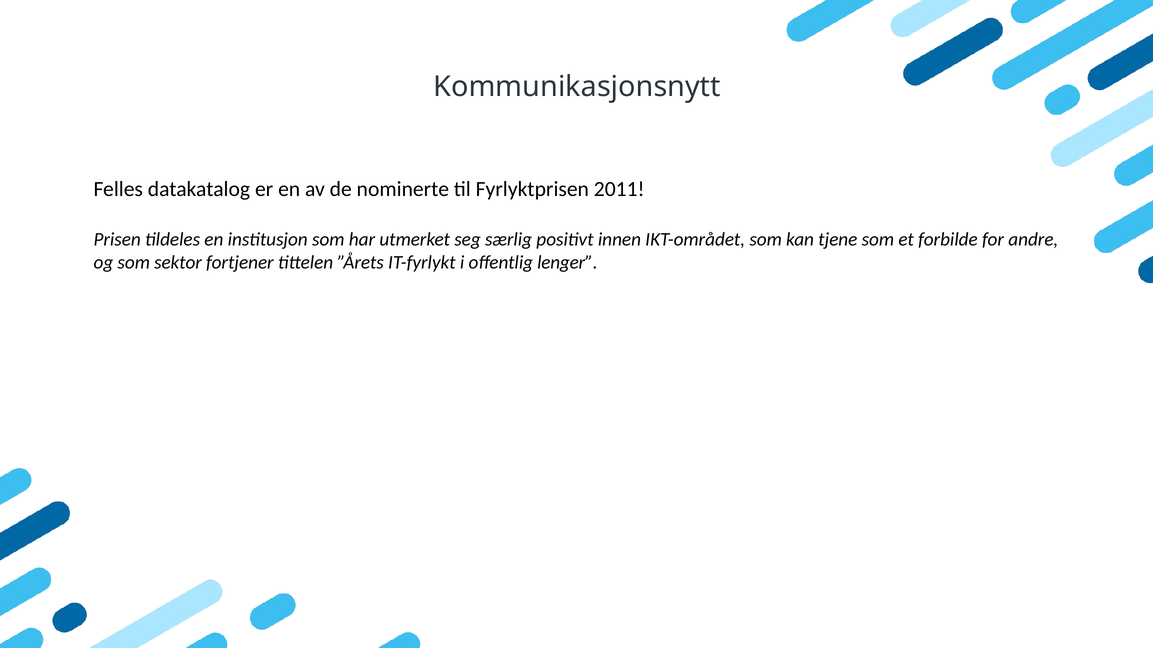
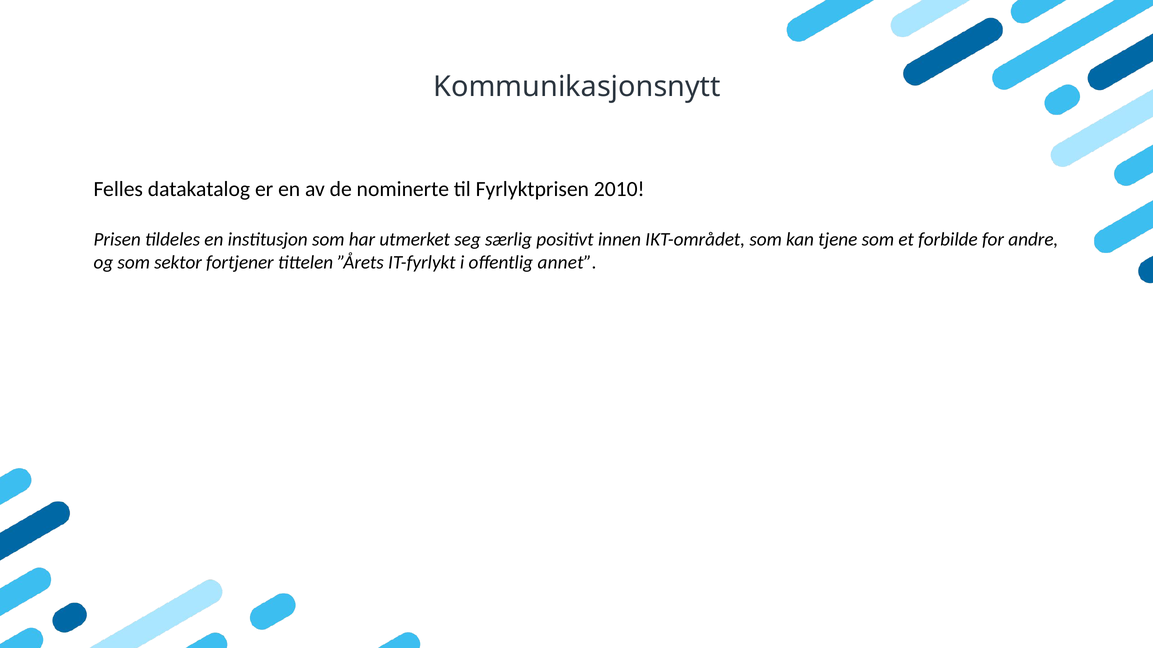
2011: 2011 -> 2010
lenger: lenger -> annet
